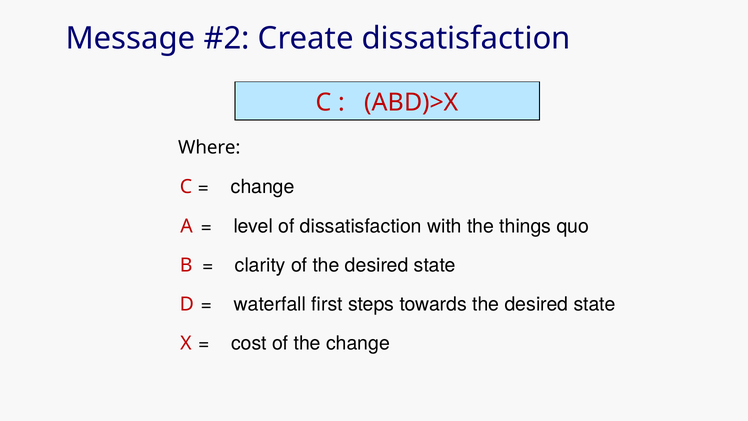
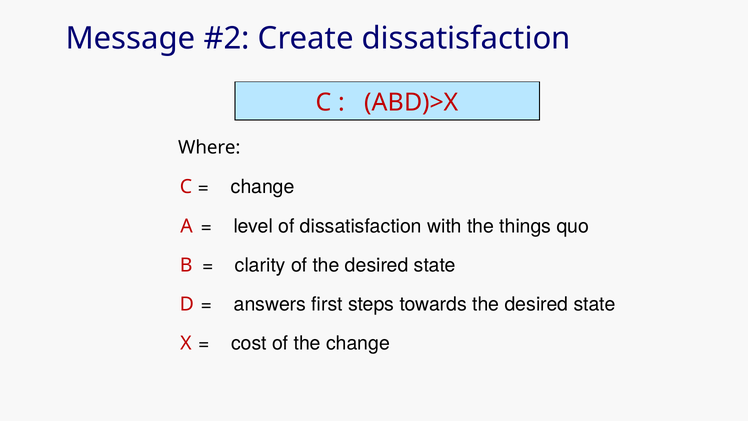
waterfall: waterfall -> answers
